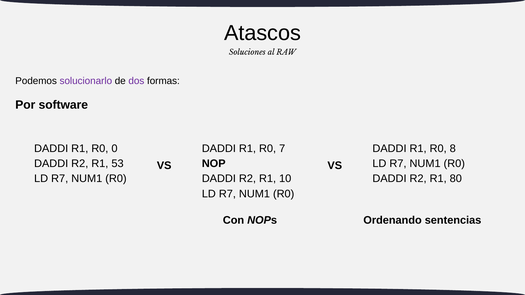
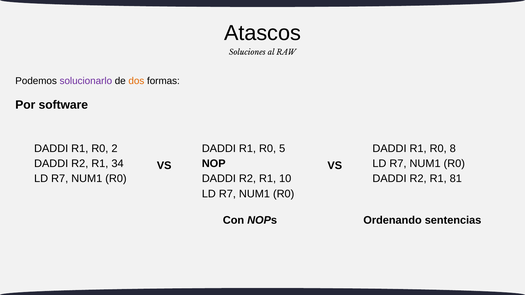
dos colour: purple -> orange
0: 0 -> 2
7: 7 -> 5
53: 53 -> 34
80: 80 -> 81
